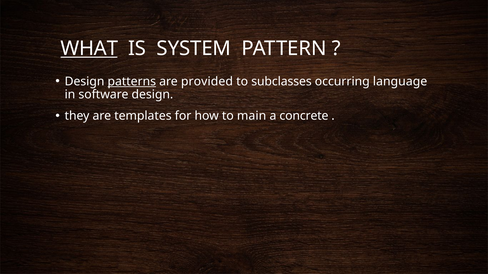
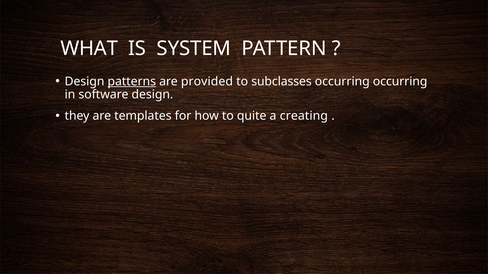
WHAT underline: present -> none
occurring language: language -> occurring
main: main -> quite
concrete: concrete -> creating
